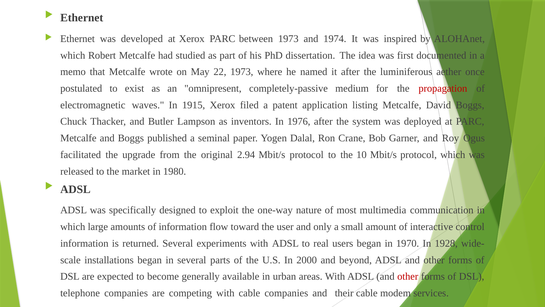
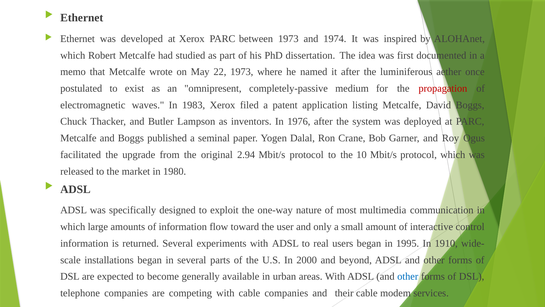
1915: 1915 -> 1983
1970: 1970 -> 1995
1928: 1928 -> 1910
other at (408, 276) colour: red -> blue
